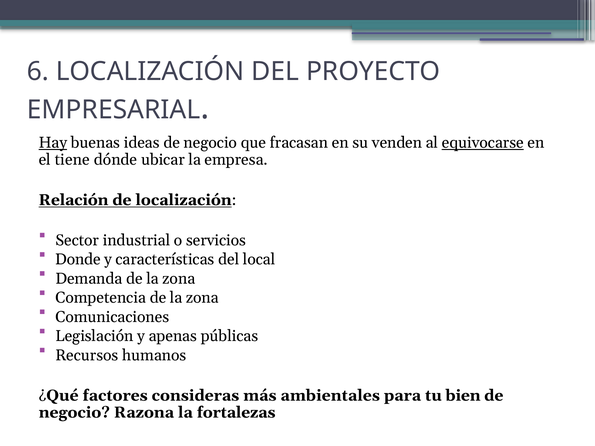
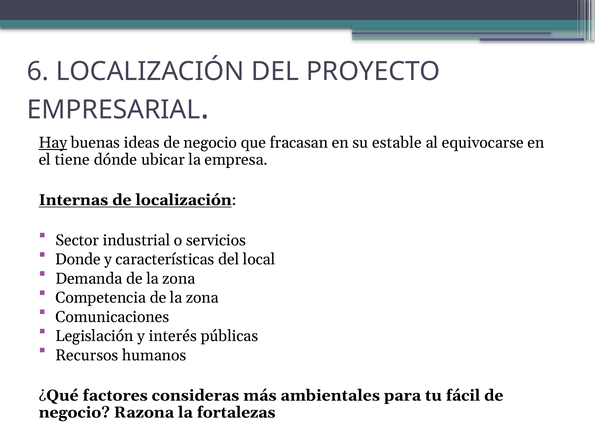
venden: venden -> estable
equivocarse underline: present -> none
Relación: Relación -> Internas
apenas: apenas -> interés
bien: bien -> fácil
